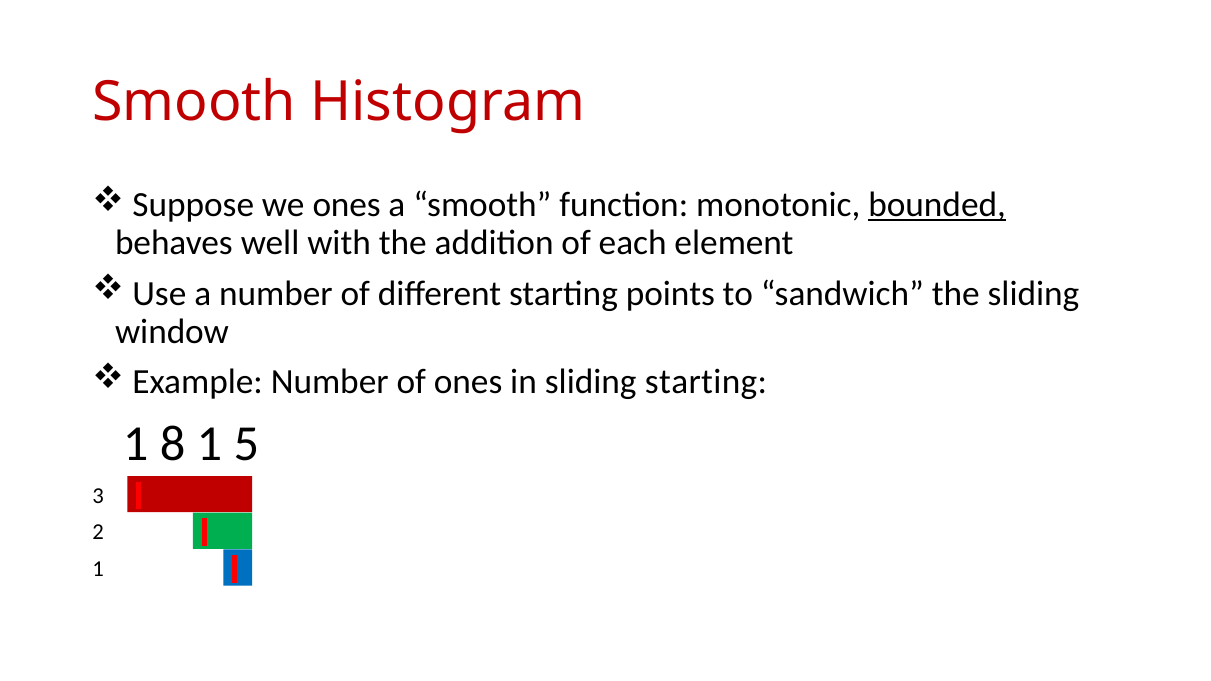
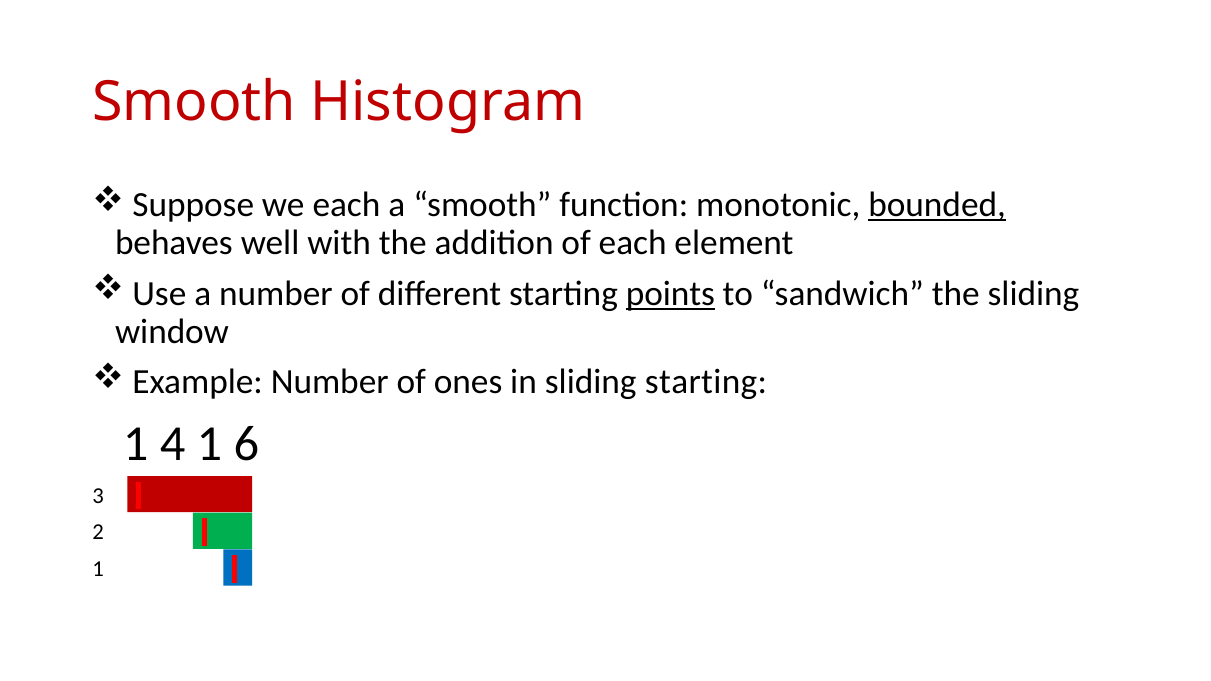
we ones: ones -> each
points underline: none -> present
8: 8 -> 4
5: 5 -> 6
